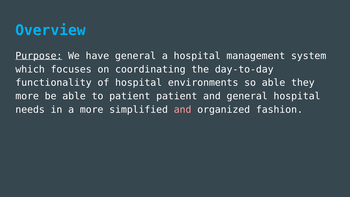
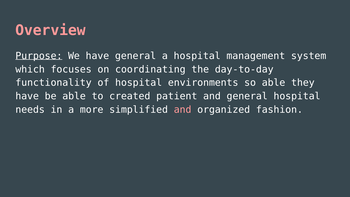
Overview colour: light blue -> pink
more at (27, 96): more -> have
to patient: patient -> created
